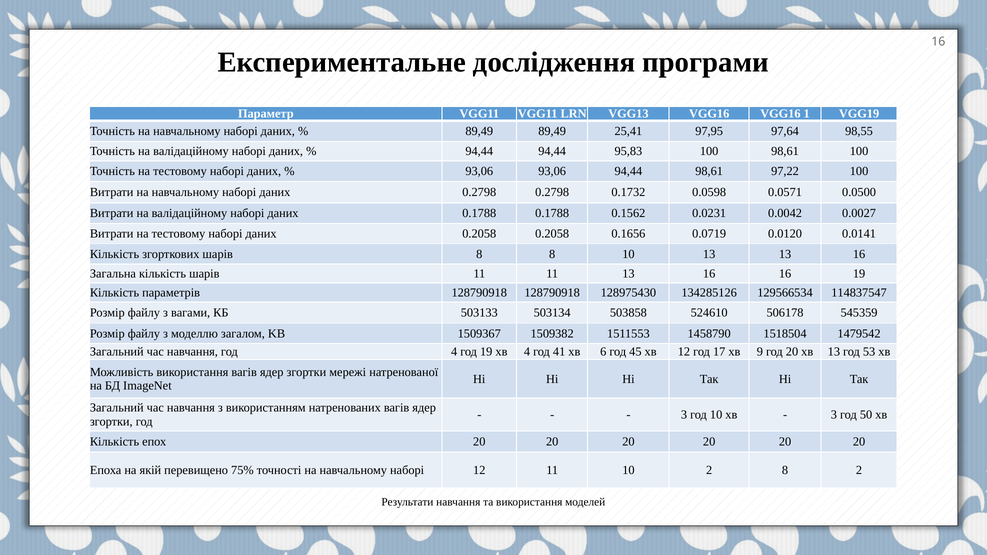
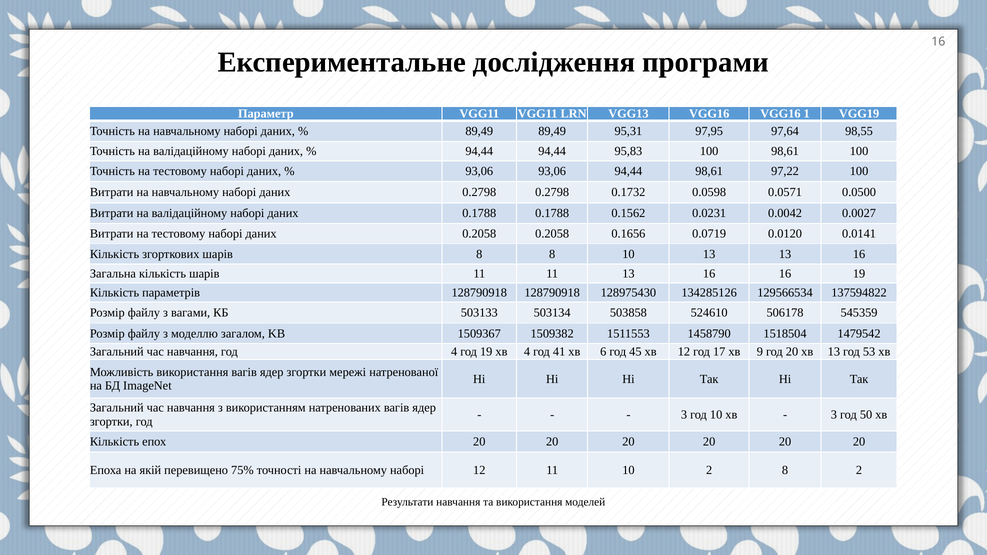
25,41: 25,41 -> 95,31
114837547: 114837547 -> 137594822
